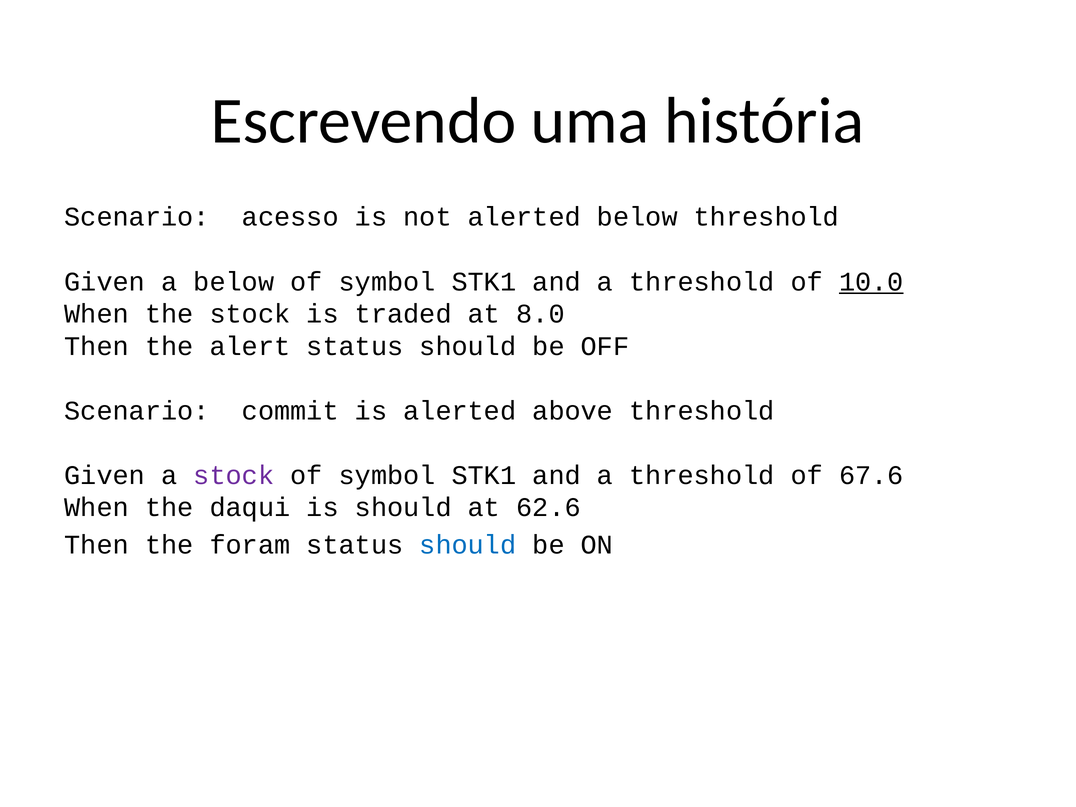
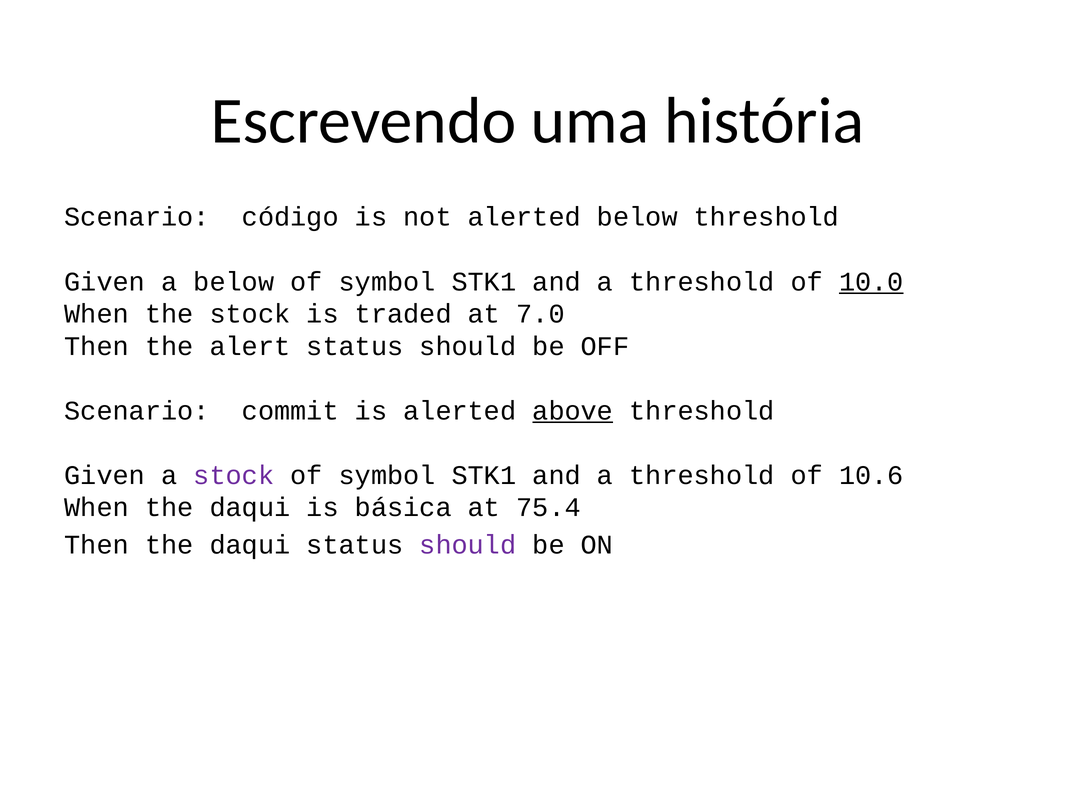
acesso: acesso -> código
8.0: 8.0 -> 7.0
above underline: none -> present
67.6: 67.6 -> 10.6
is should: should -> básica
62.6: 62.6 -> 75.4
Then the foram: foram -> daqui
should at (468, 545) colour: blue -> purple
